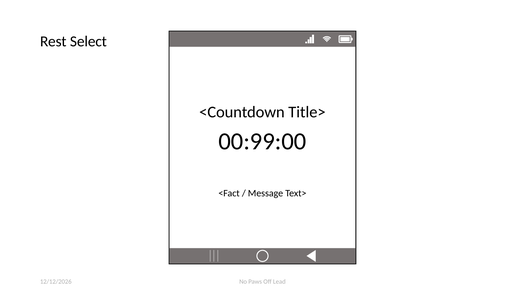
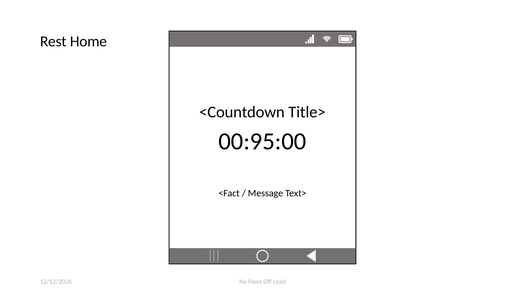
Select: Select -> Home
00:99:00: 00:99:00 -> 00:95:00
